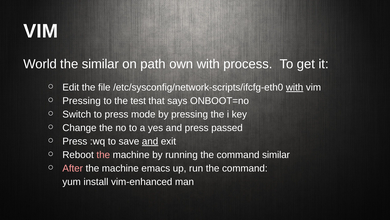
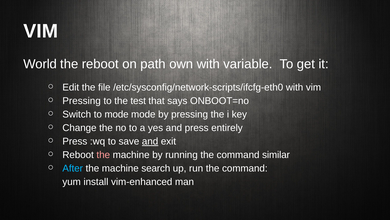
the similar: similar -> reboot
process: process -> variable
with at (295, 87) underline: present -> none
to press: press -> mode
passed: passed -> entirely
After colour: pink -> light blue
emacs: emacs -> search
